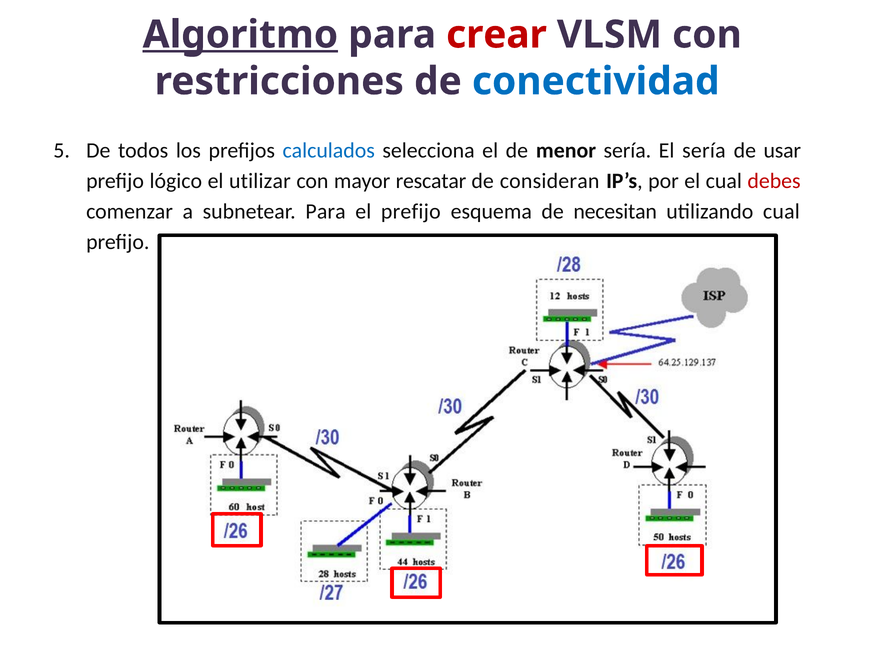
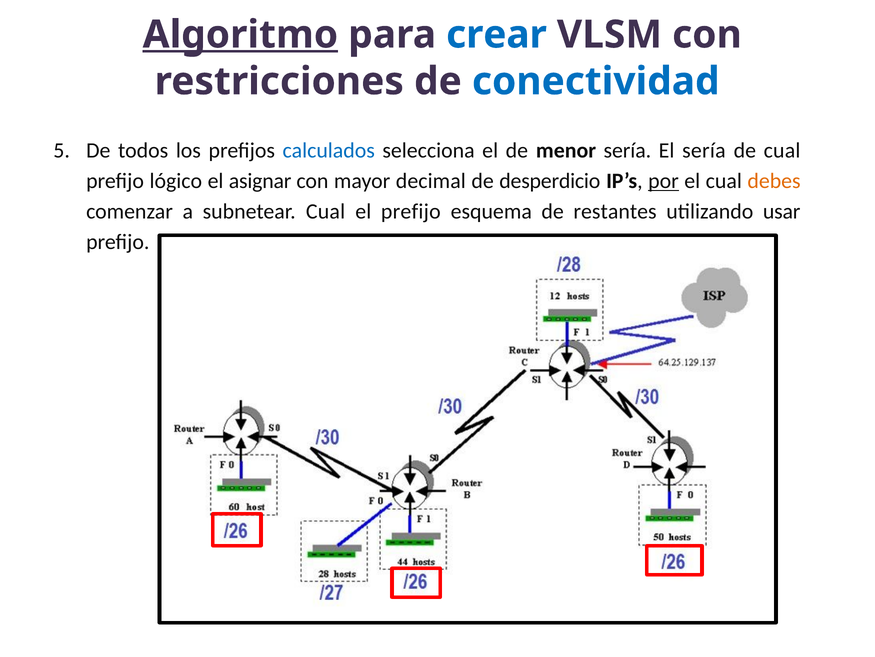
crear colour: red -> blue
de usar: usar -> cual
utilizar: utilizar -> asignar
rescatar: rescatar -> decimal
consideran: consideran -> desperdicio
por underline: none -> present
debes colour: red -> orange
subnetear Para: Para -> Cual
necesitan: necesitan -> restantes
utilizando cual: cual -> usar
